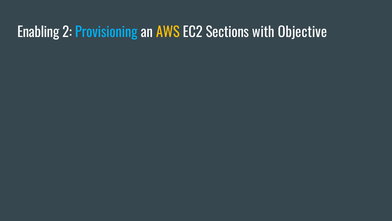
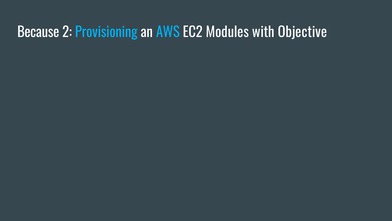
Enabling: Enabling -> Because
AWS colour: yellow -> light blue
Sections: Sections -> Modules
